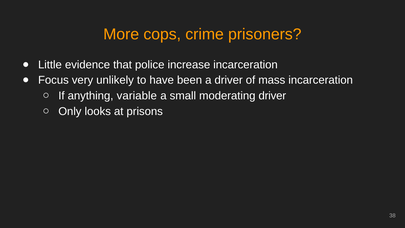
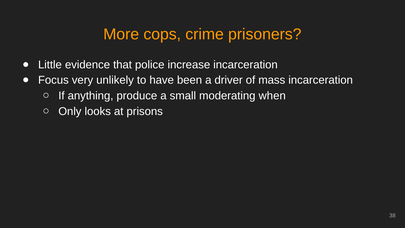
variable: variable -> produce
moderating driver: driver -> when
